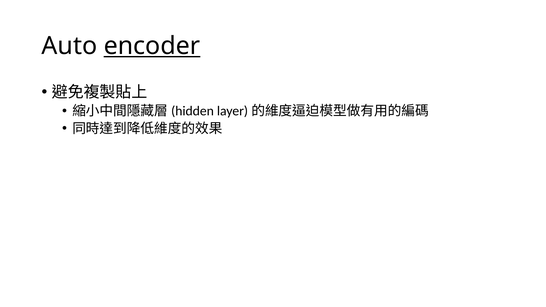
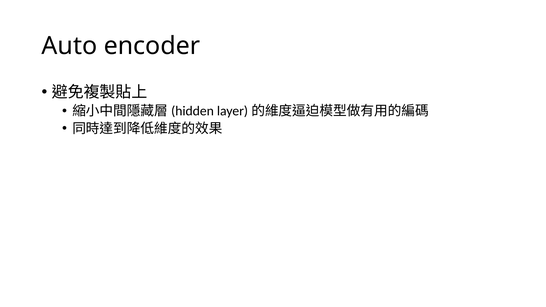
encoder underline: present -> none
